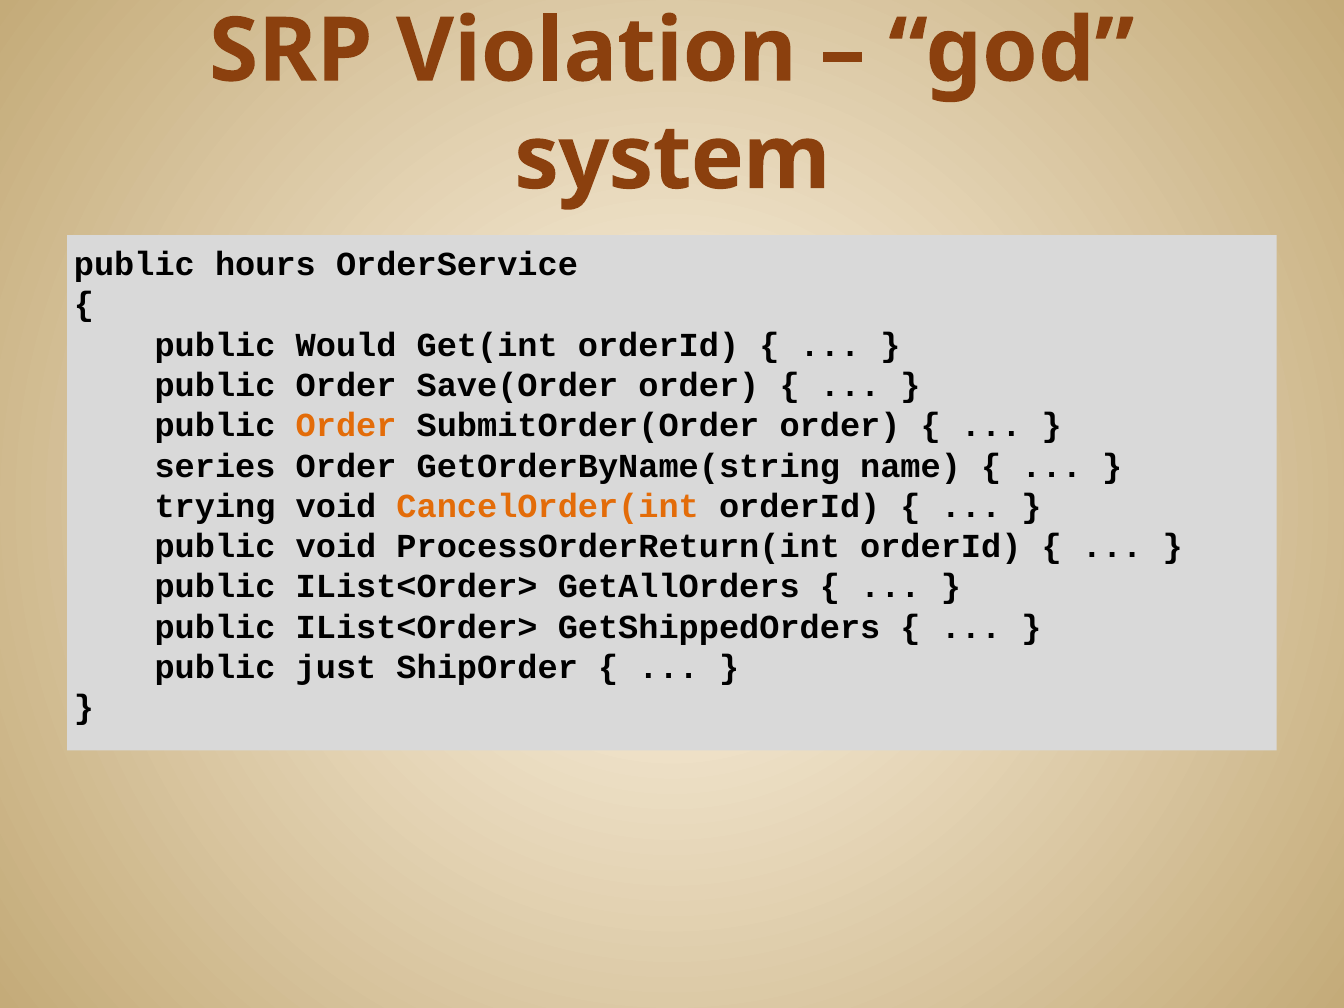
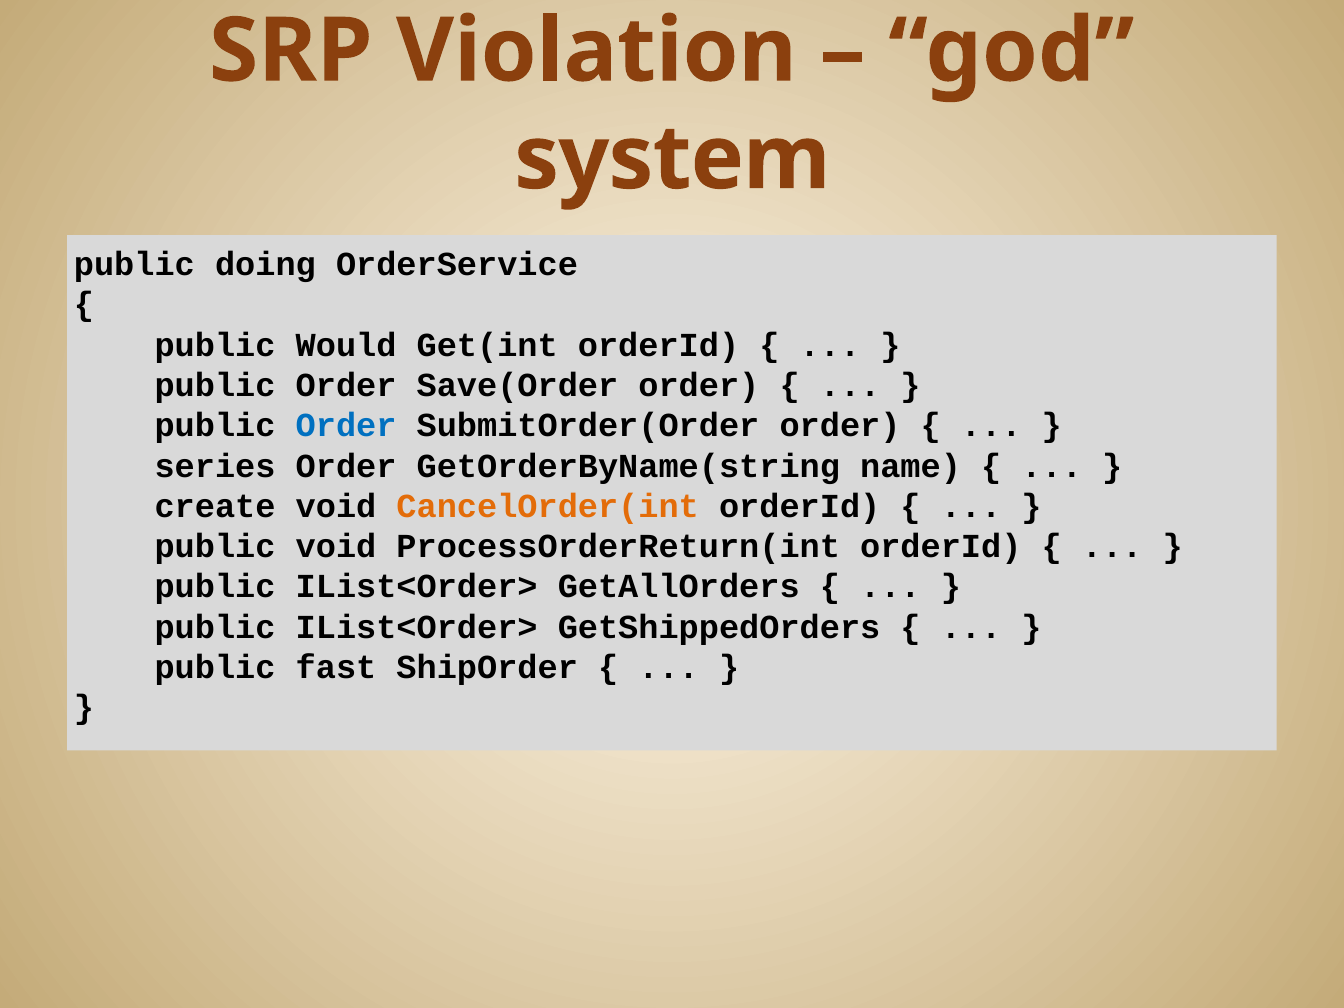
hours: hours -> doing
Order at (346, 426) colour: orange -> blue
trying: trying -> create
just: just -> fast
